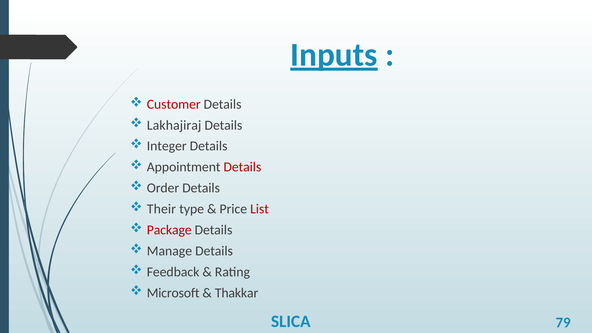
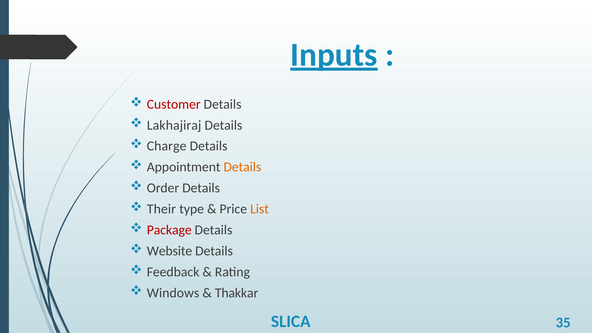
Integer: Integer -> Charge
Details at (242, 167) colour: red -> orange
List colour: red -> orange
Manage: Manage -> Website
Microsoft: Microsoft -> Windows
79: 79 -> 35
